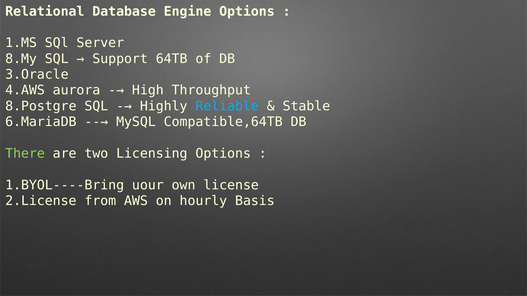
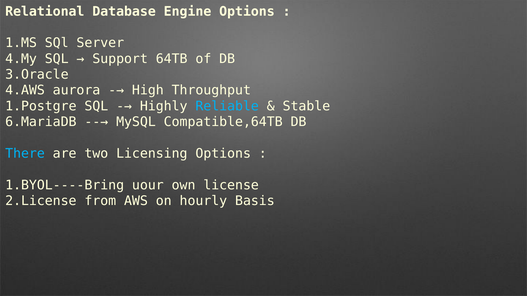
8.My: 8.My -> 4.My
8.Postgre: 8.Postgre -> 1.Postgre
There colour: light green -> light blue
